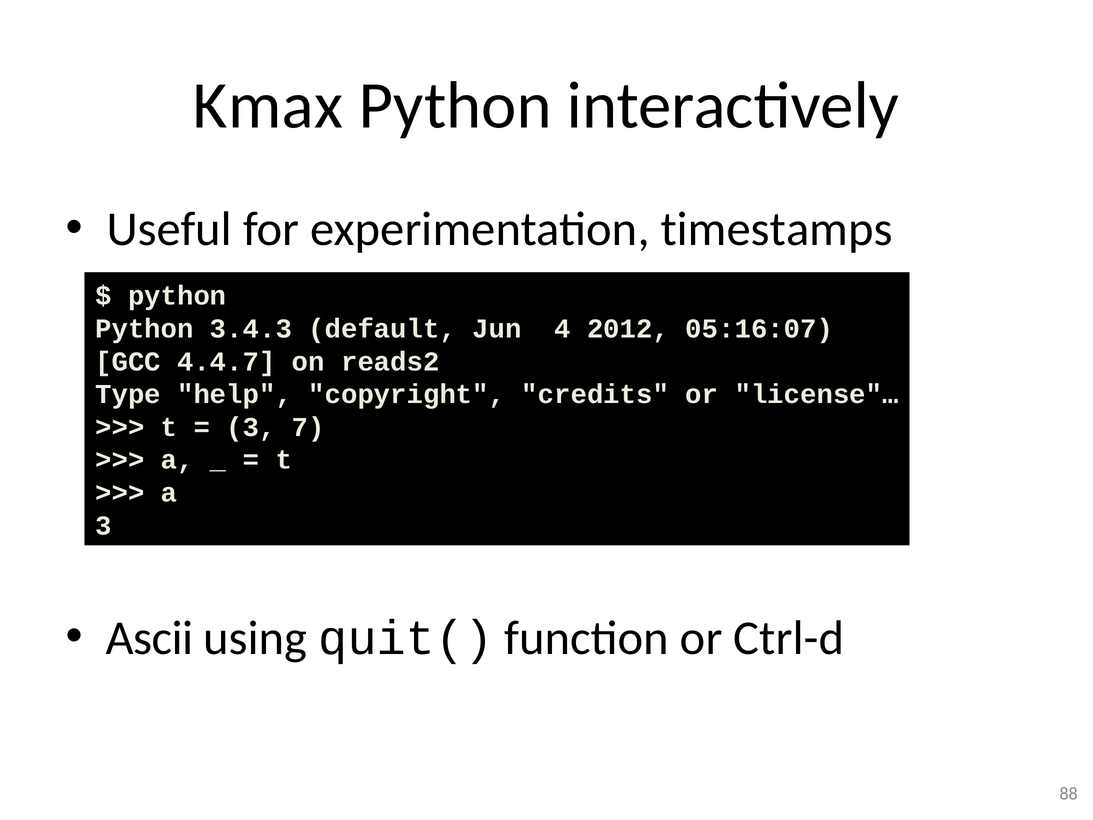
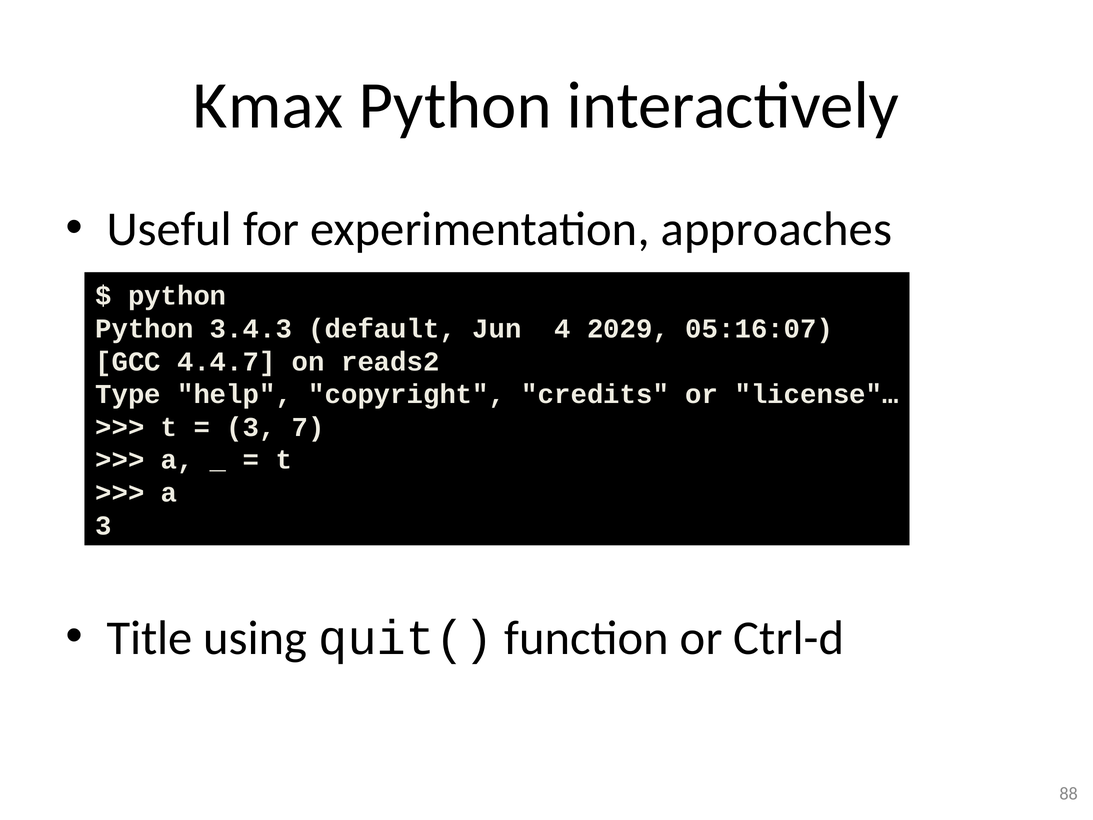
timestamps: timestamps -> approaches
2012: 2012 -> 2029
Ascii: Ascii -> Title
